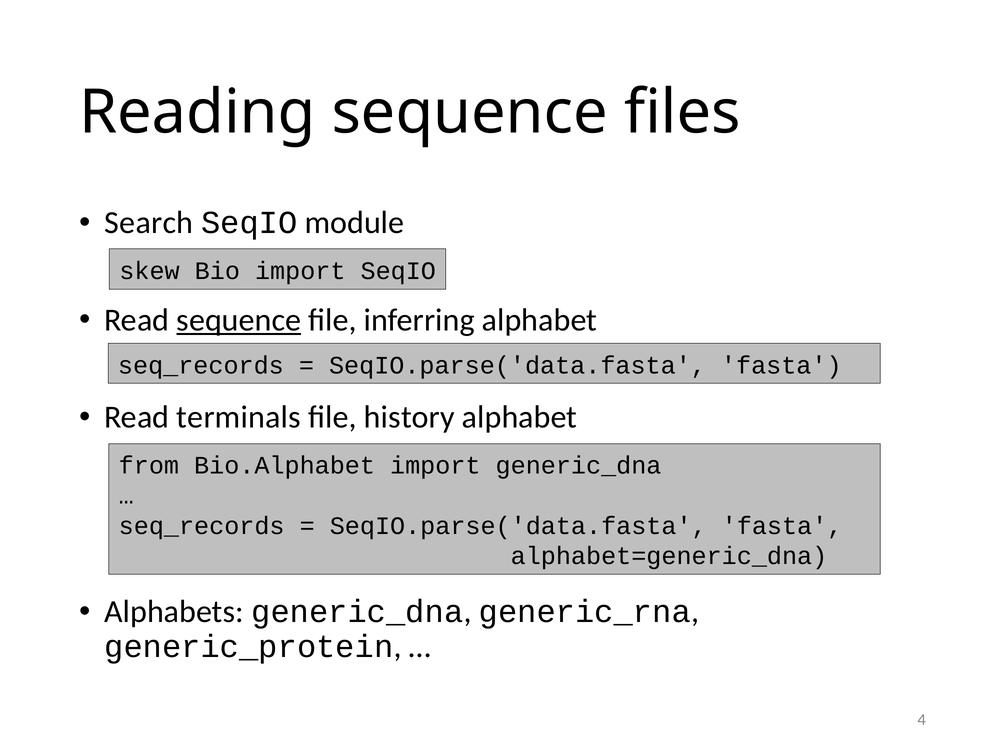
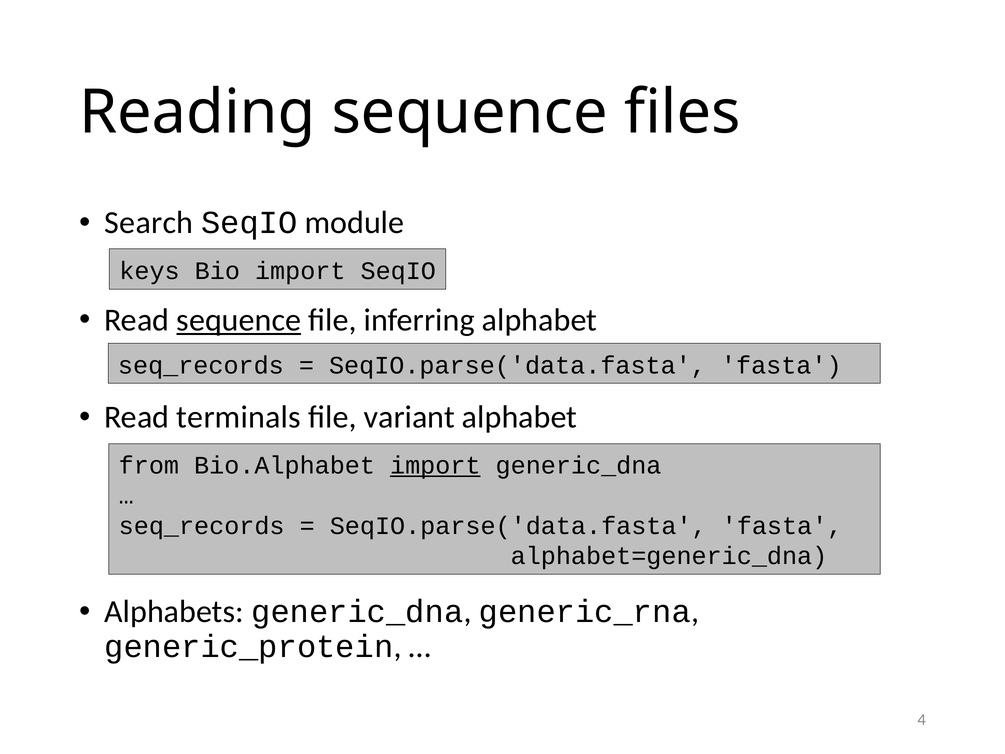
skew: skew -> keys
history: history -> variant
import at (435, 465) underline: none -> present
